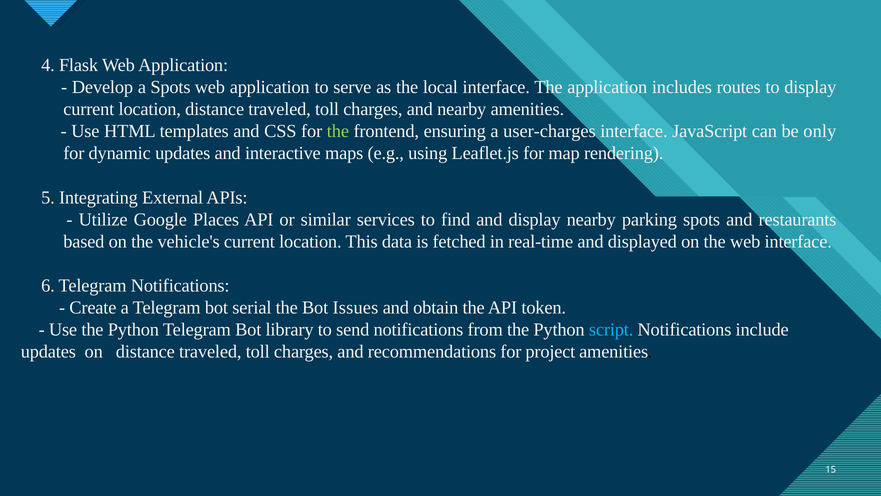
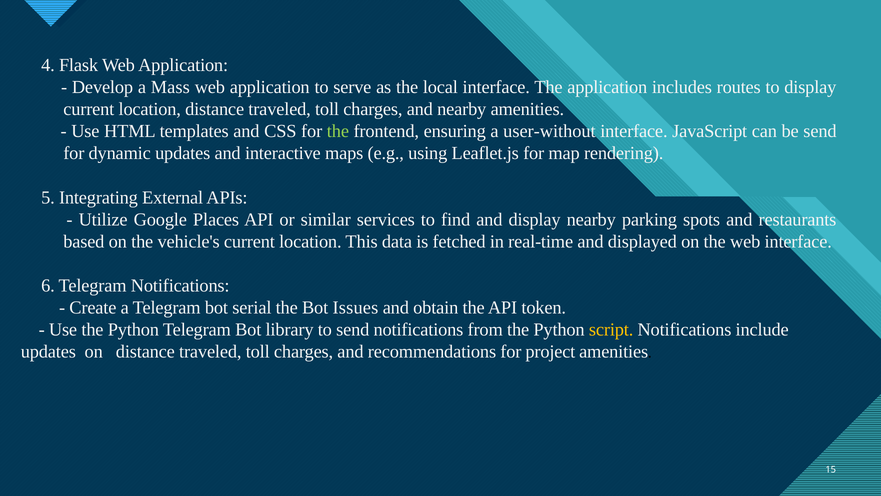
a Spots: Spots -> Mass
user-charges: user-charges -> user-without
be only: only -> send
script colour: light blue -> yellow
